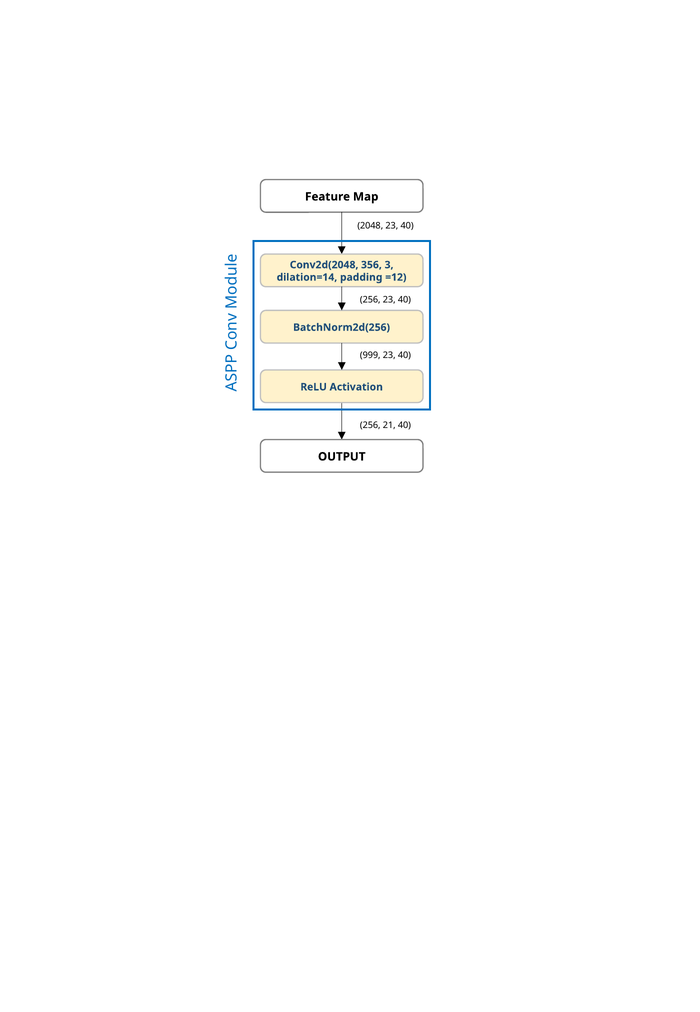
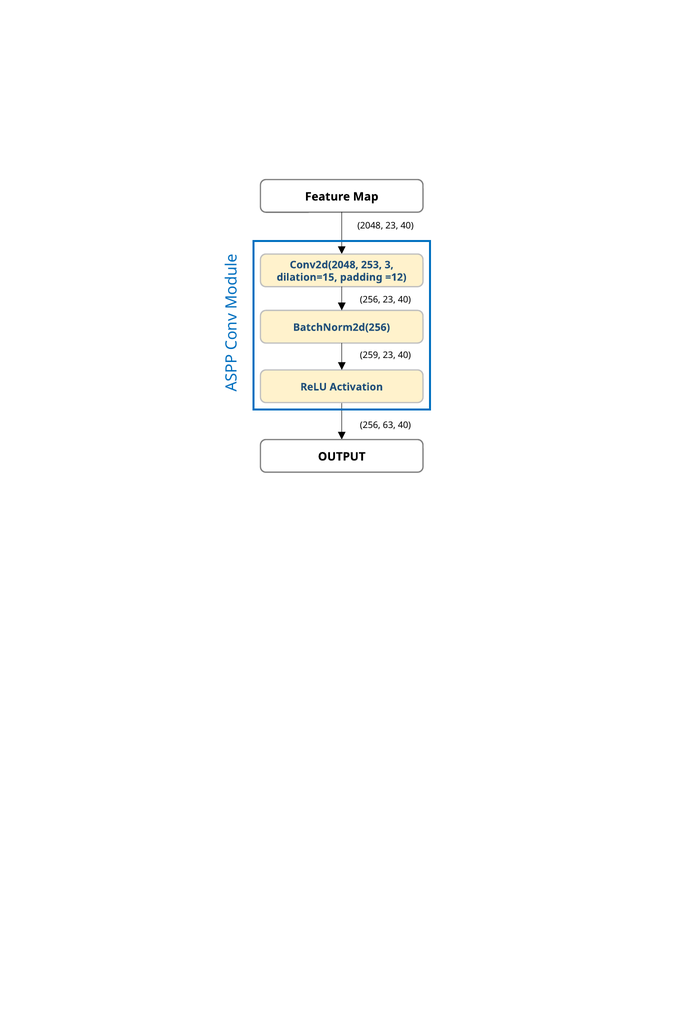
356: 356 -> 253
dilation=14: dilation=14 -> dilation=15
999: 999 -> 259
21: 21 -> 63
